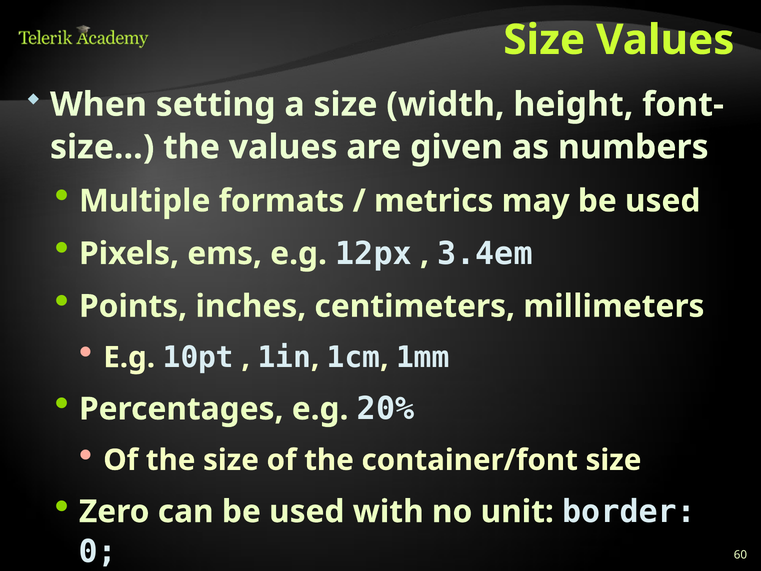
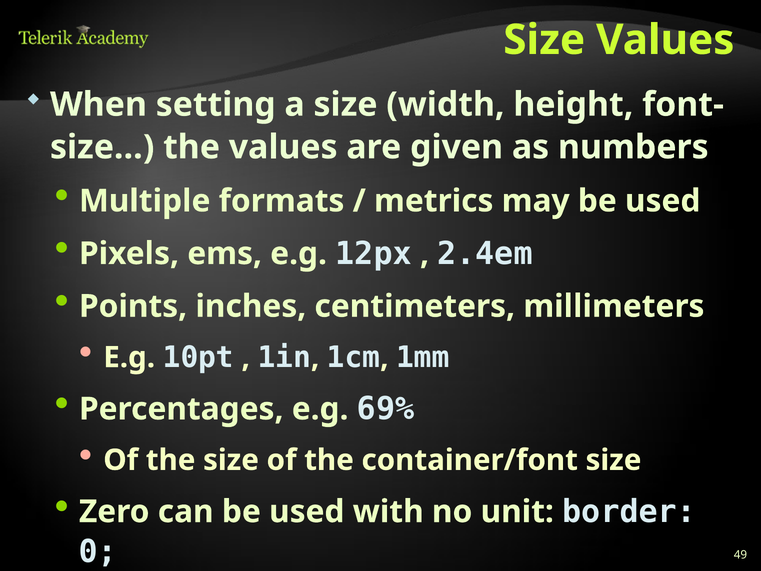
3.4em: 3.4em -> 2.4em
20%: 20% -> 69%
60: 60 -> 49
